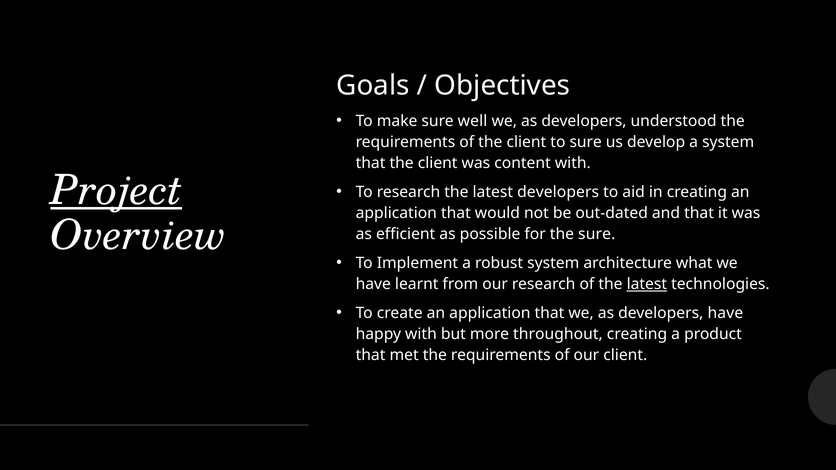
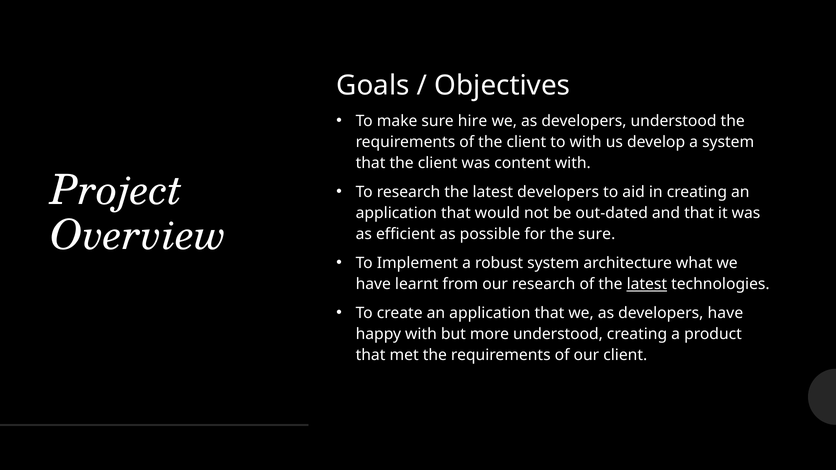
well: well -> hire
to sure: sure -> with
Project underline: present -> none
more throughout: throughout -> understood
